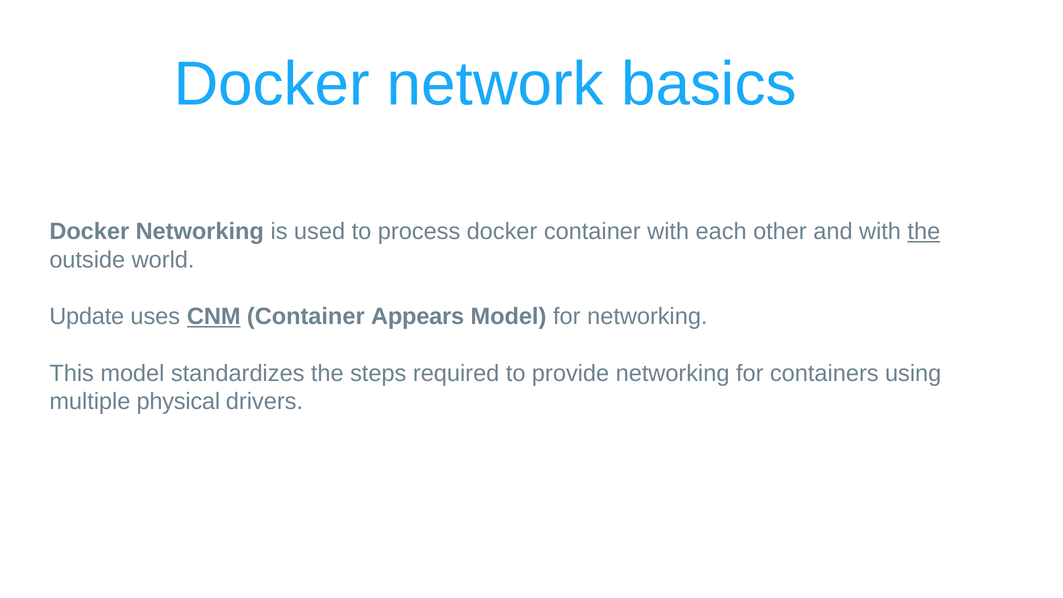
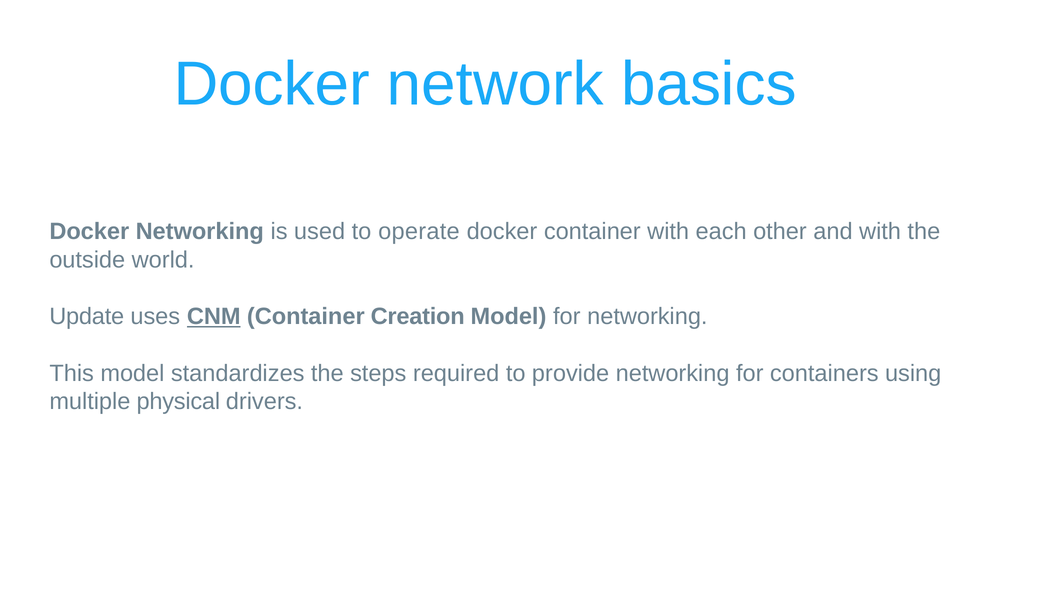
process: process -> operate
the at (924, 232) underline: present -> none
Appears: Appears -> Creation
